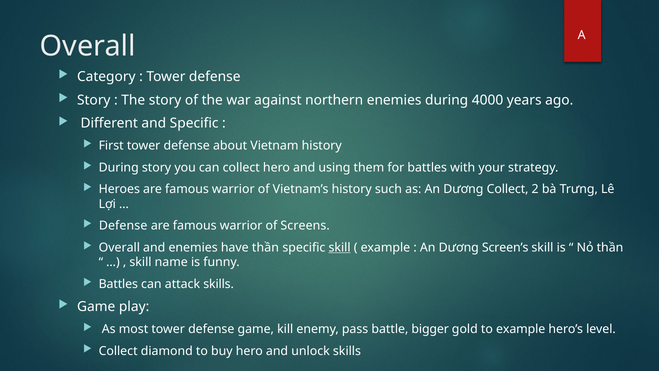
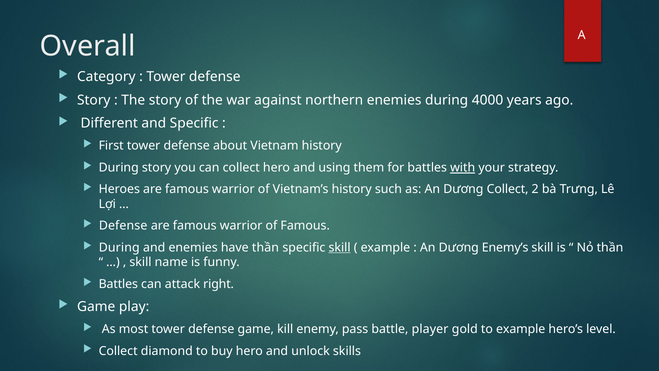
with underline: none -> present
of Screens: Screens -> Famous
Overall at (119, 247): Overall -> During
Screen’s: Screen’s -> Enemy’s
attack skills: skills -> right
bigger: bigger -> player
